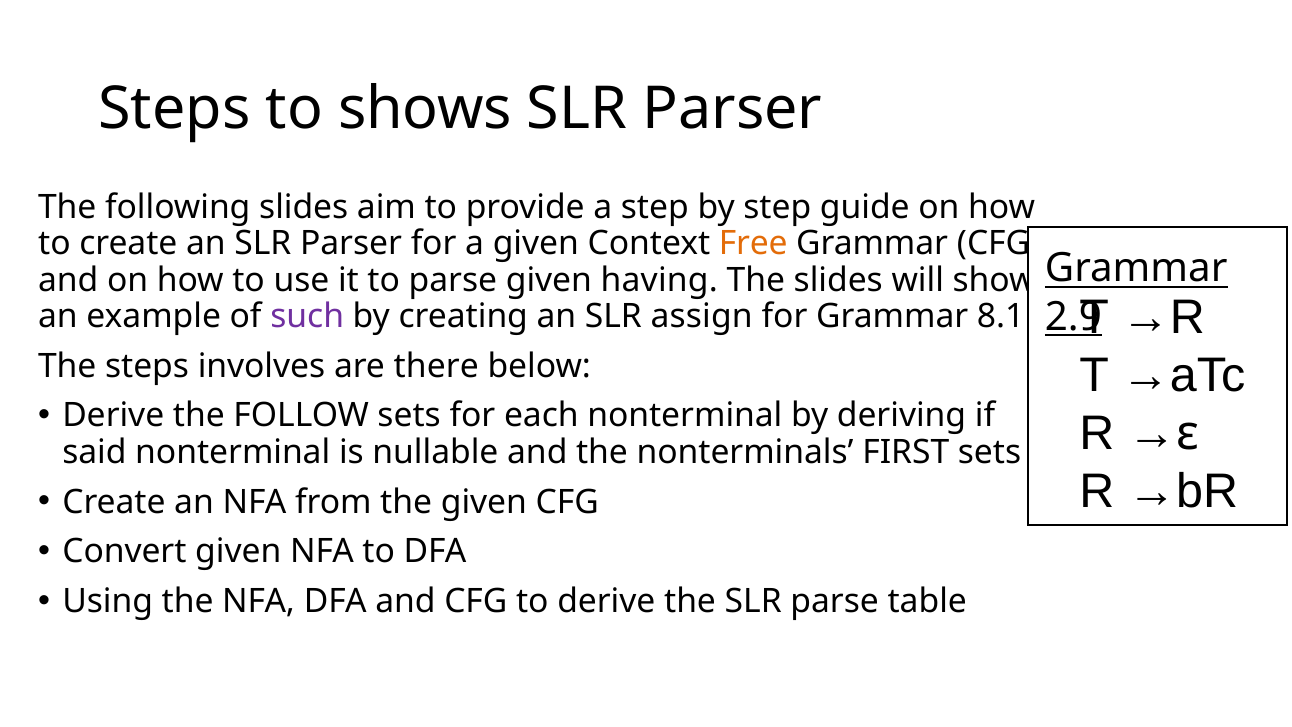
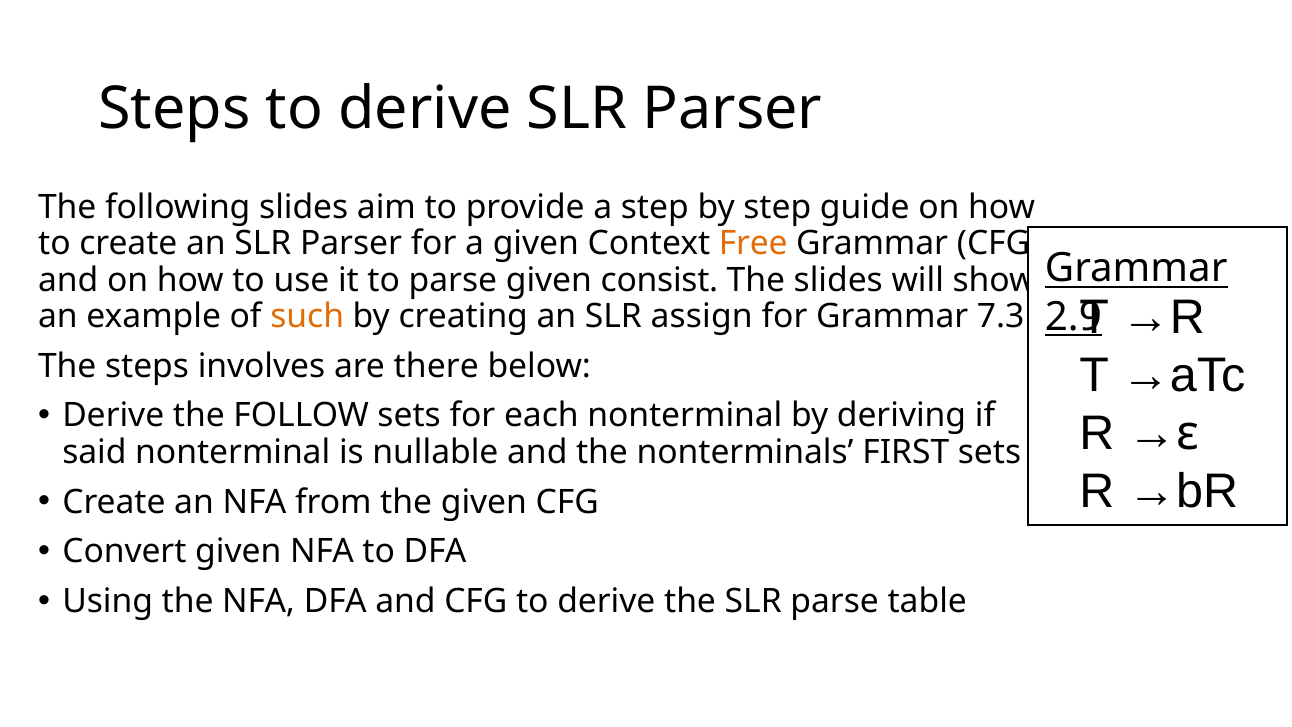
Steps to shows: shows -> derive
having: having -> consist
such colour: purple -> orange
8.1: 8.1 -> 7.3
